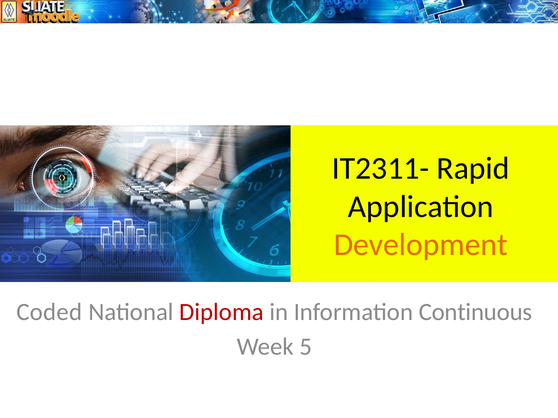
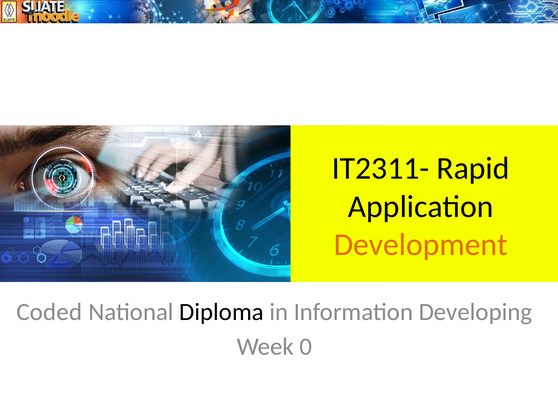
Diploma colour: red -> black
Continuous: Continuous -> Developing
5: 5 -> 0
